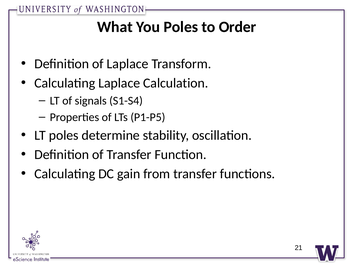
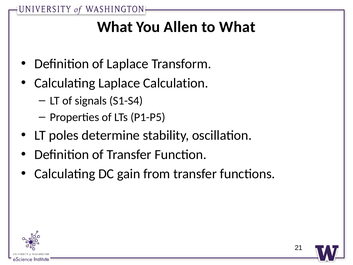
You Poles: Poles -> Allen
to Order: Order -> What
